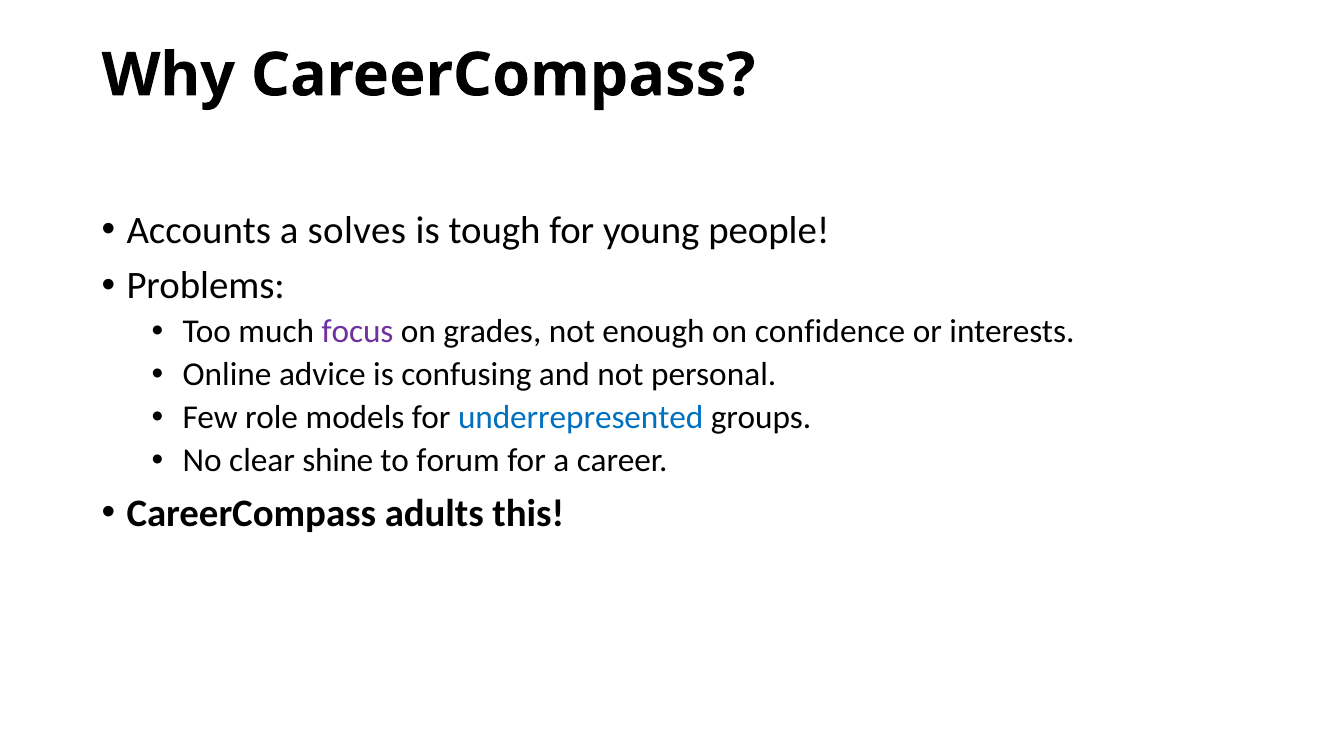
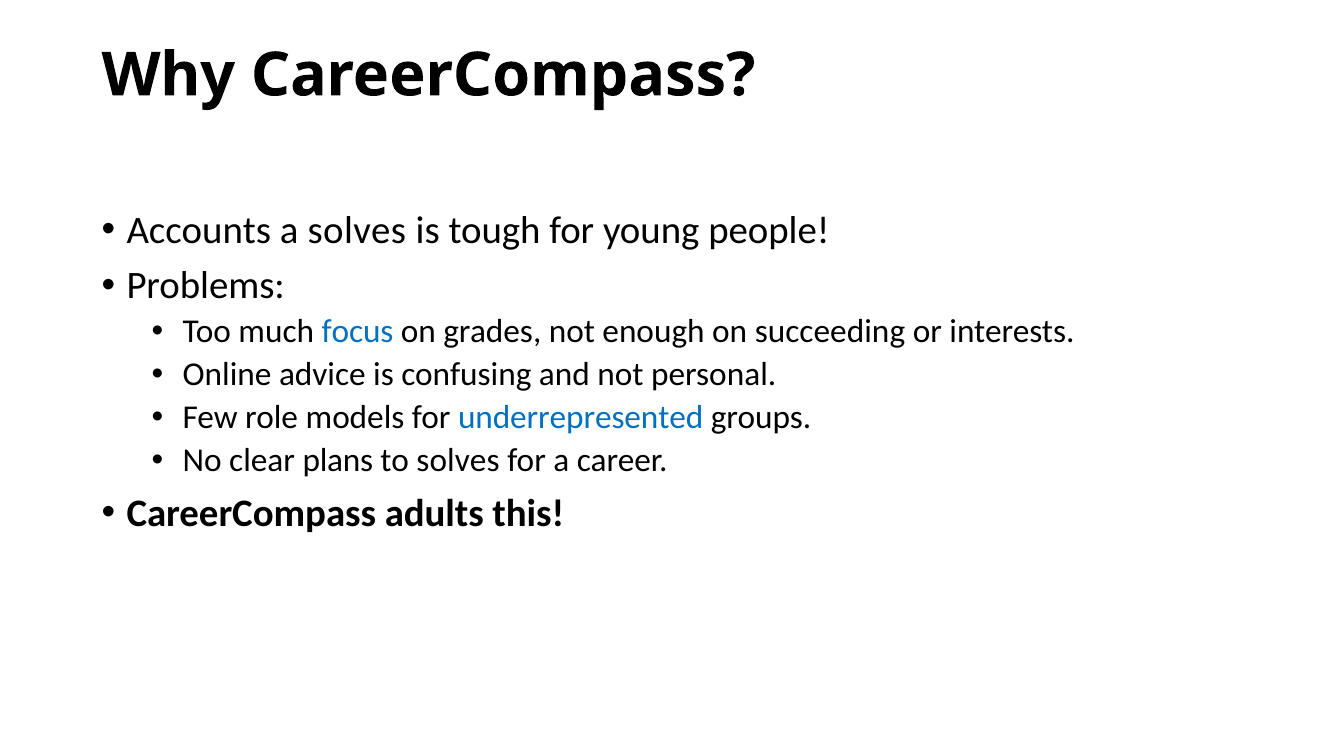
focus colour: purple -> blue
confidence: confidence -> succeeding
shine: shine -> plans
to forum: forum -> solves
